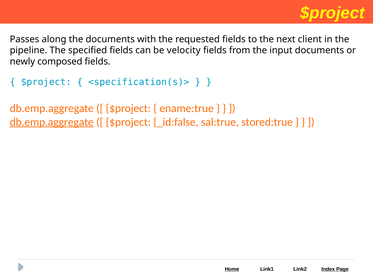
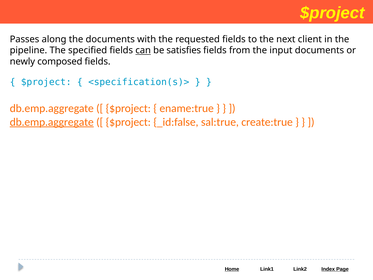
can underline: none -> present
velocity: velocity -> satisfies
stored:true: stored:true -> create:true
